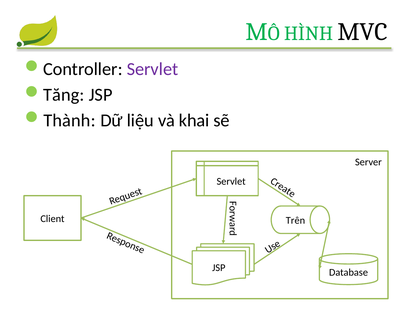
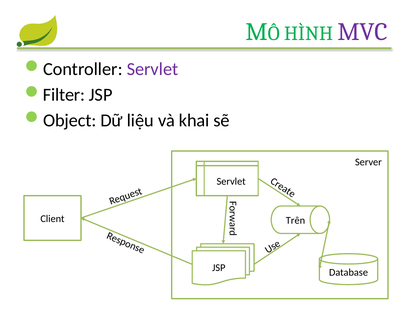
MVC colour: black -> purple
Tăng: Tăng -> Filter
Thành: Thành -> Object
